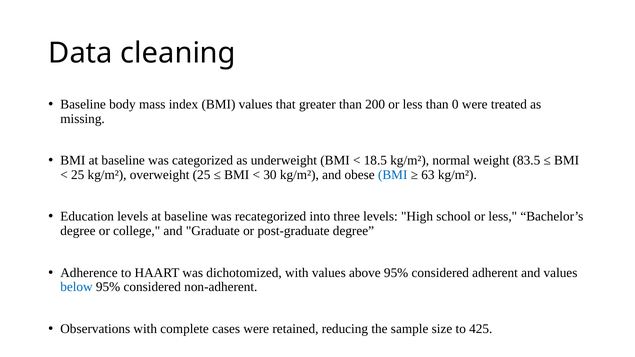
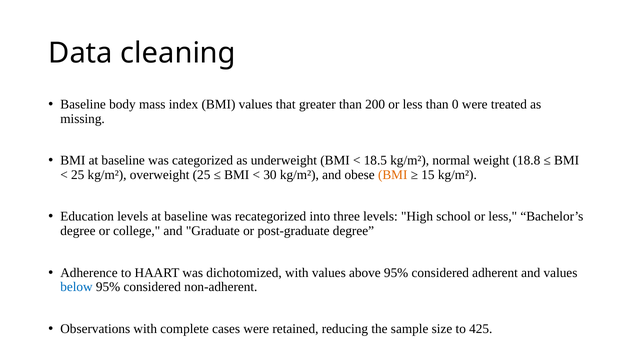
83.5: 83.5 -> 18.8
BMI at (393, 175) colour: blue -> orange
63: 63 -> 15
